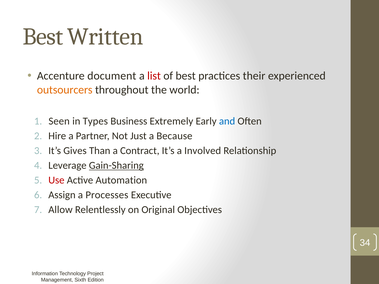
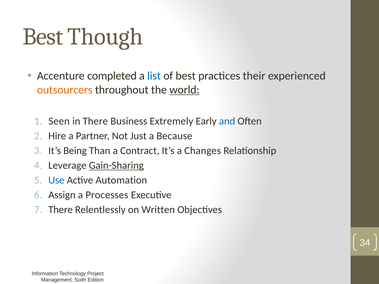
Written: Written -> Though
document: document -> completed
list colour: red -> blue
world underline: none -> present
in Types: Types -> There
Gives: Gives -> Being
Involved: Involved -> Changes
Use colour: red -> blue
Allow at (60, 210): Allow -> There
Original: Original -> Written
